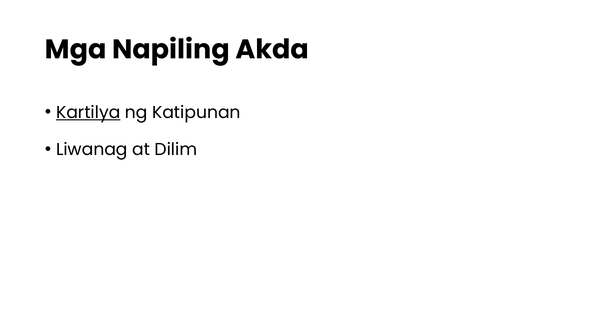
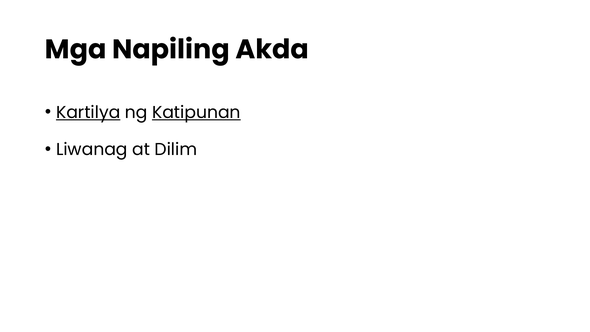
Katipunan underline: none -> present
